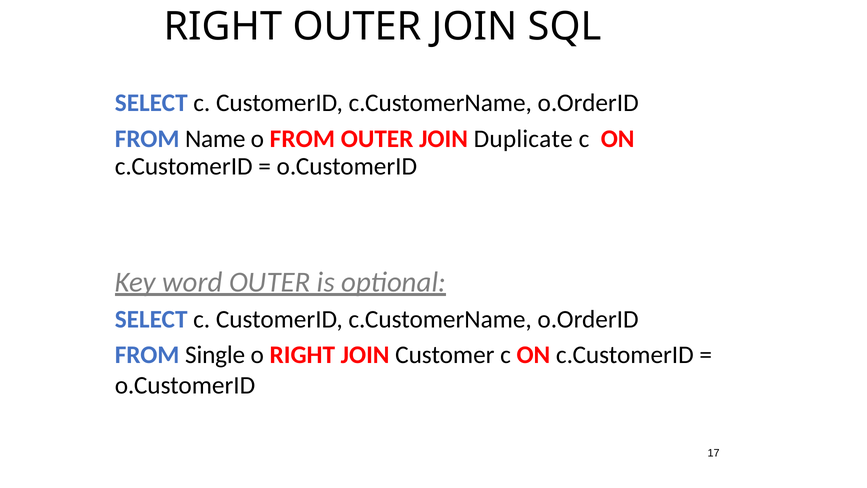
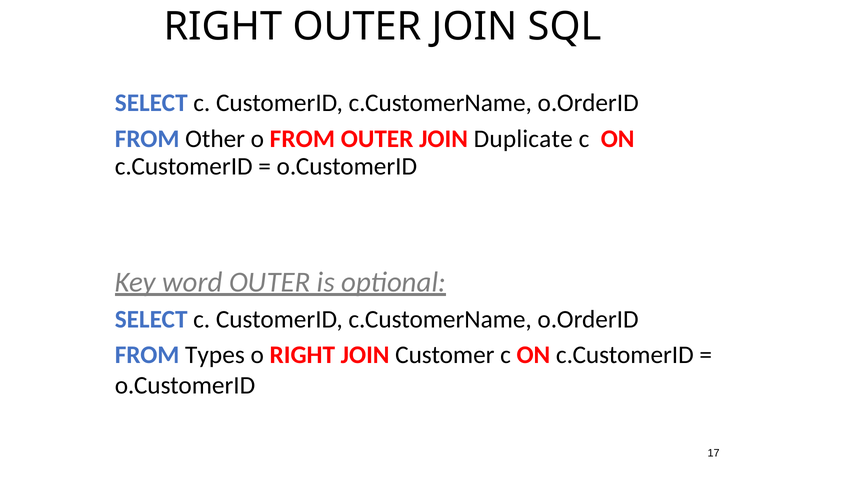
Name: Name -> Other
Single: Single -> Types
